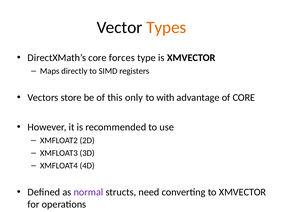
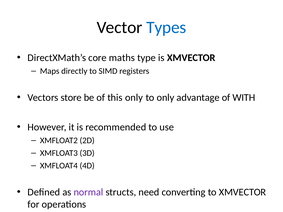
Types colour: orange -> blue
forces: forces -> maths
to with: with -> only
of CORE: CORE -> WITH
